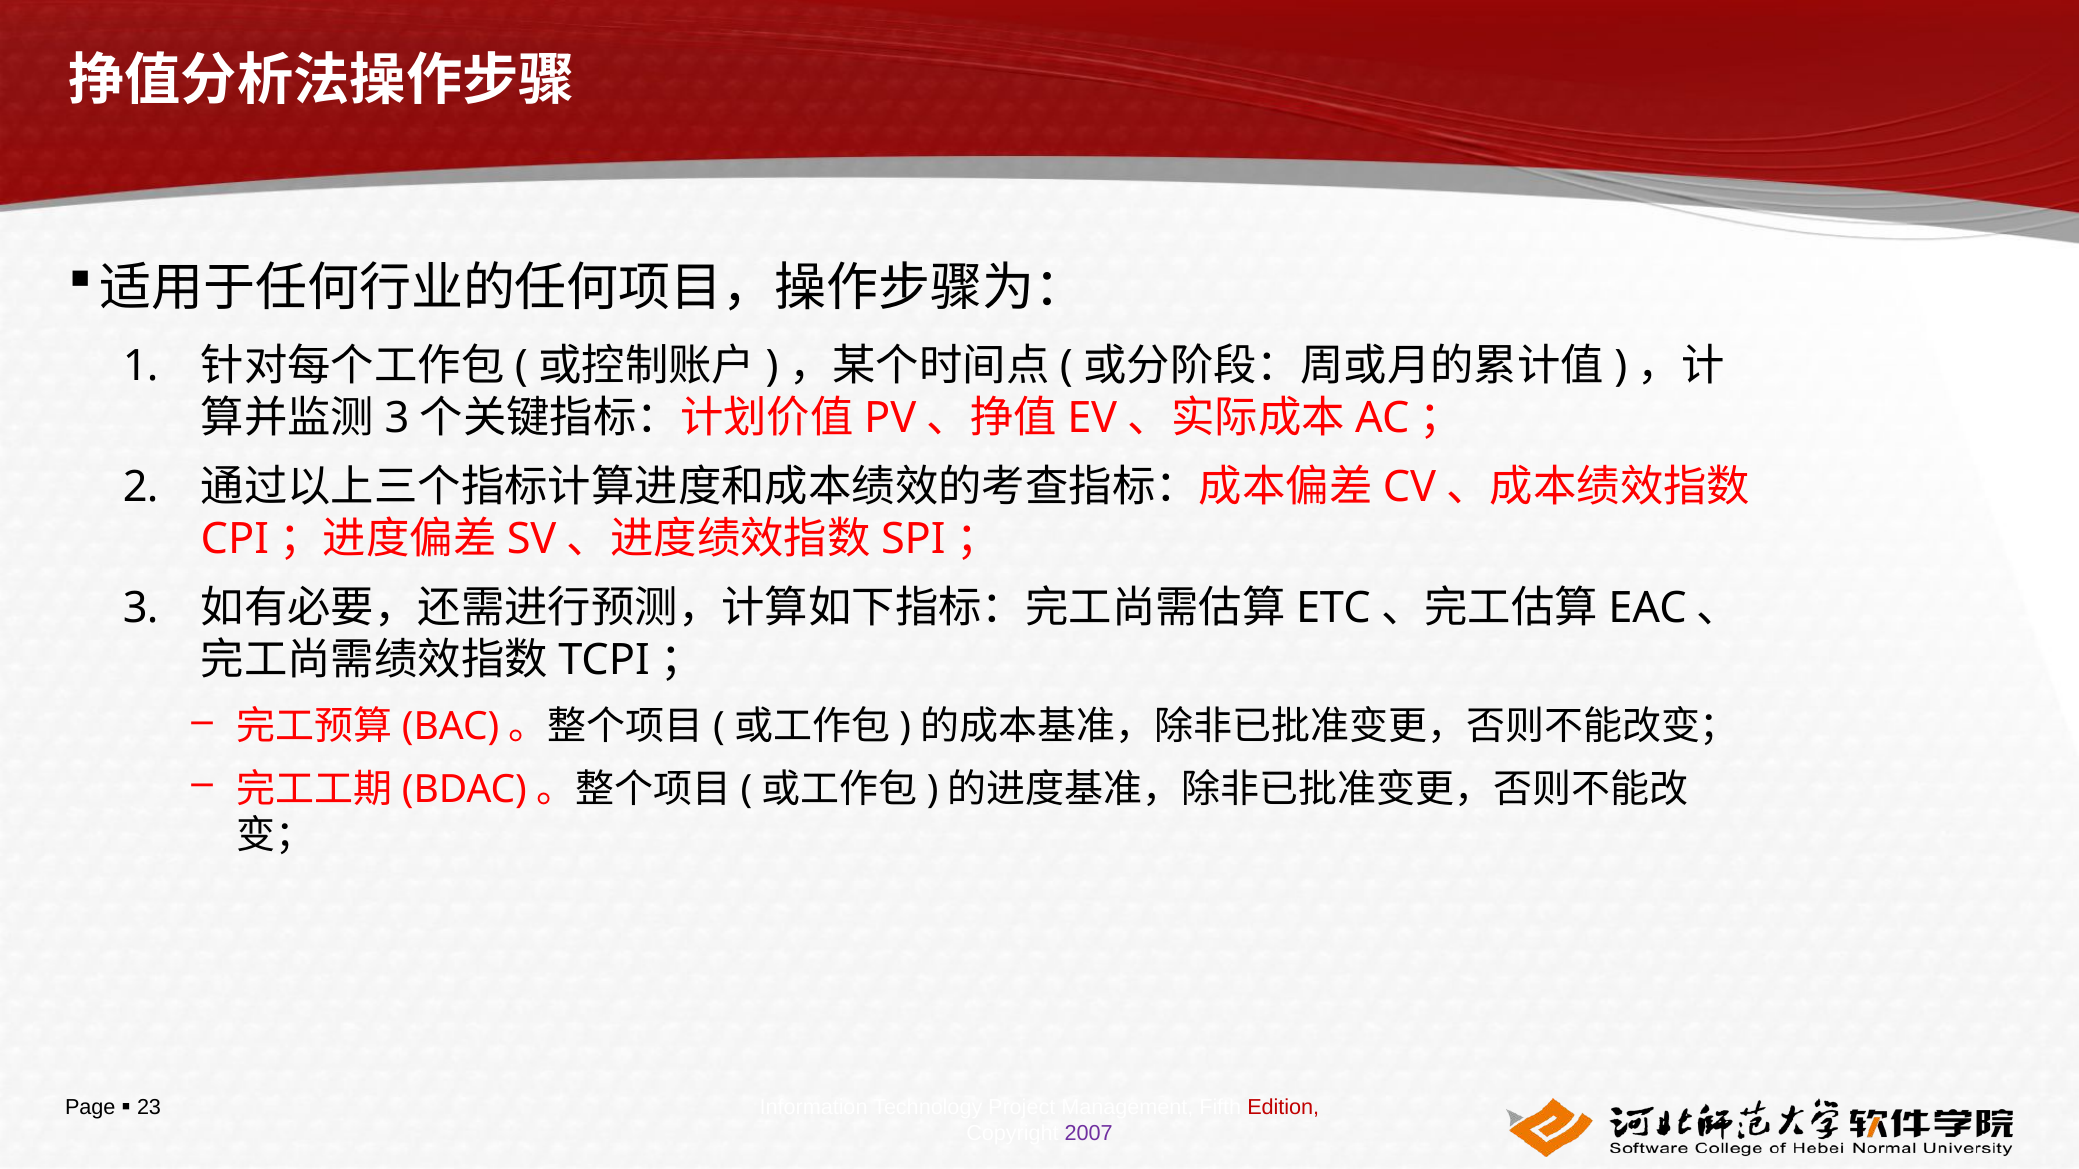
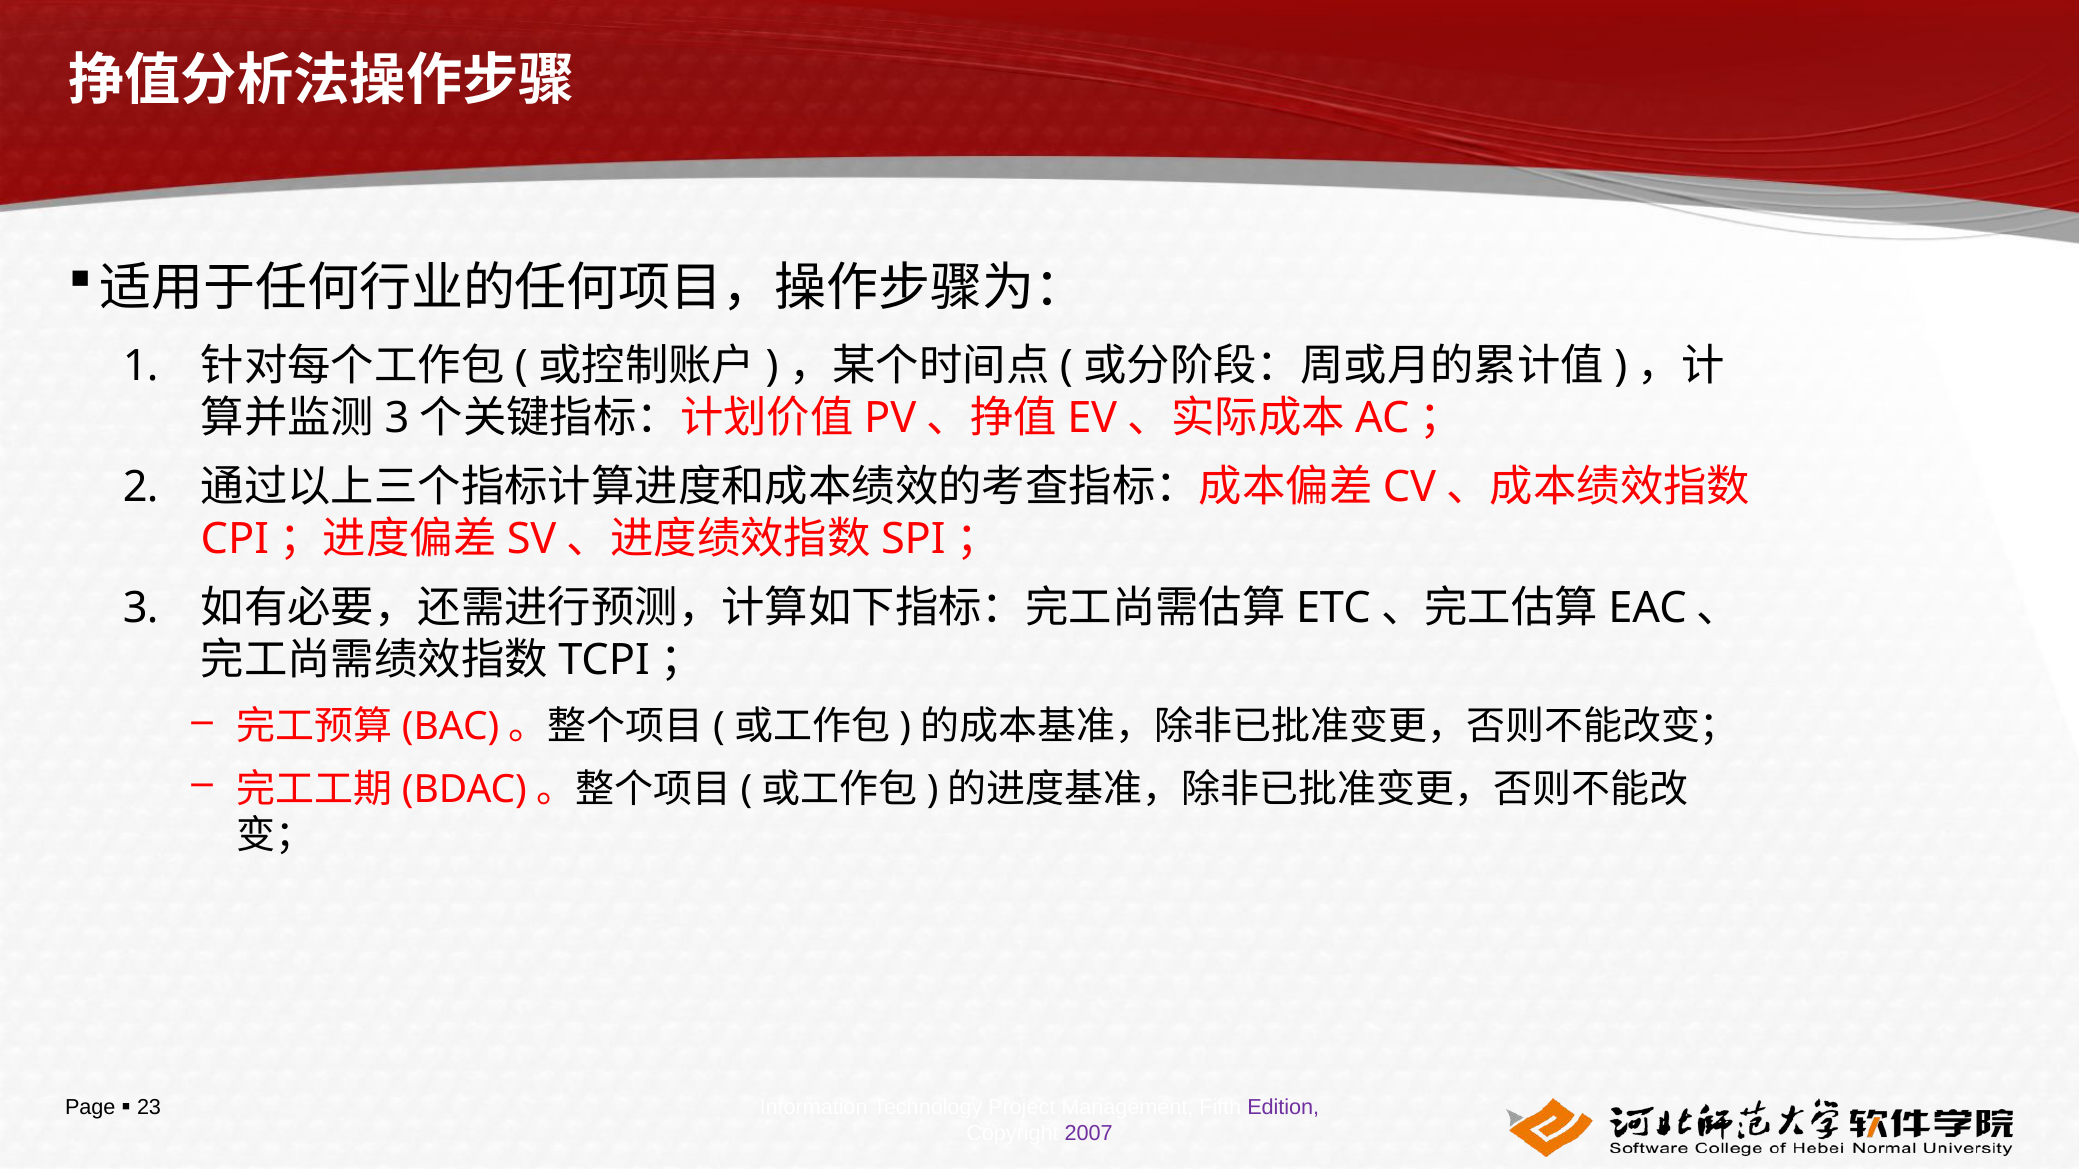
Edition colour: red -> purple
